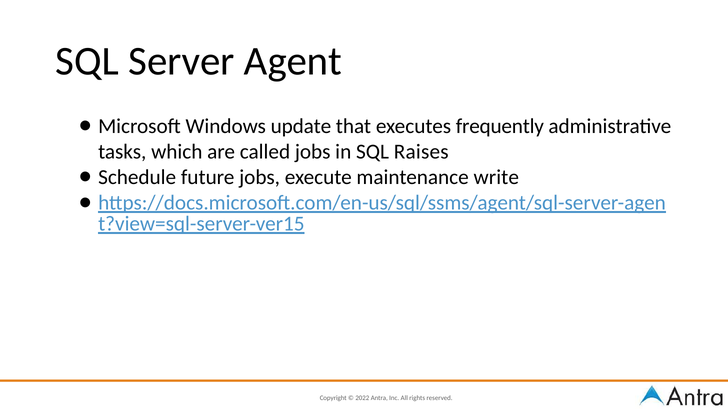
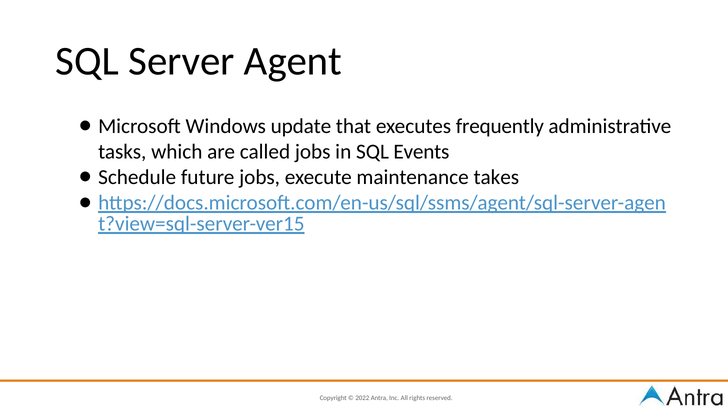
Raises: Raises -> Events
write: write -> takes
